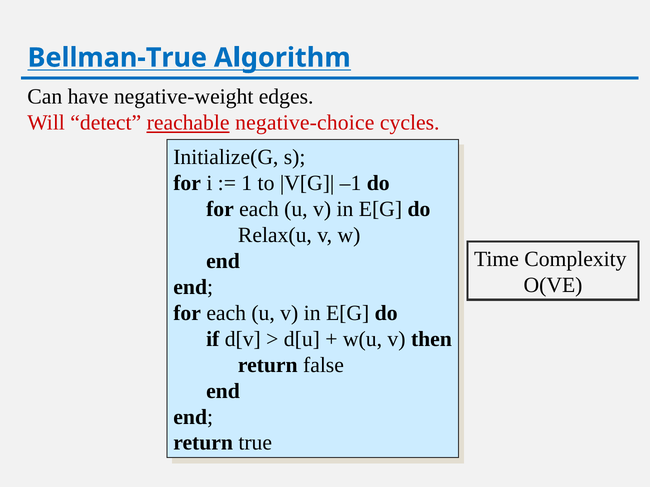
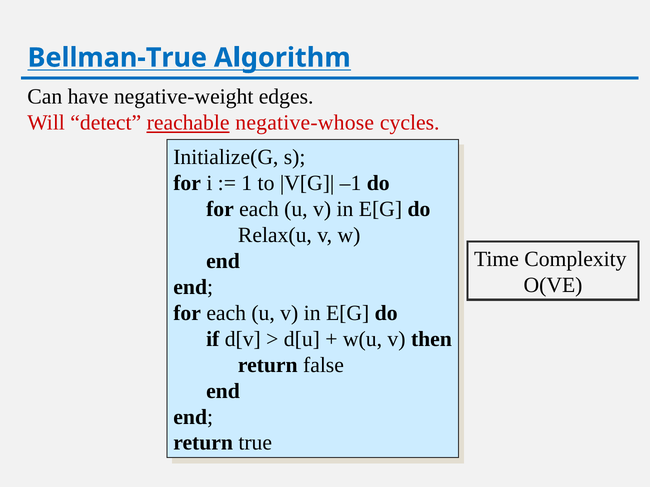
negative-choice: negative-choice -> negative-whose
